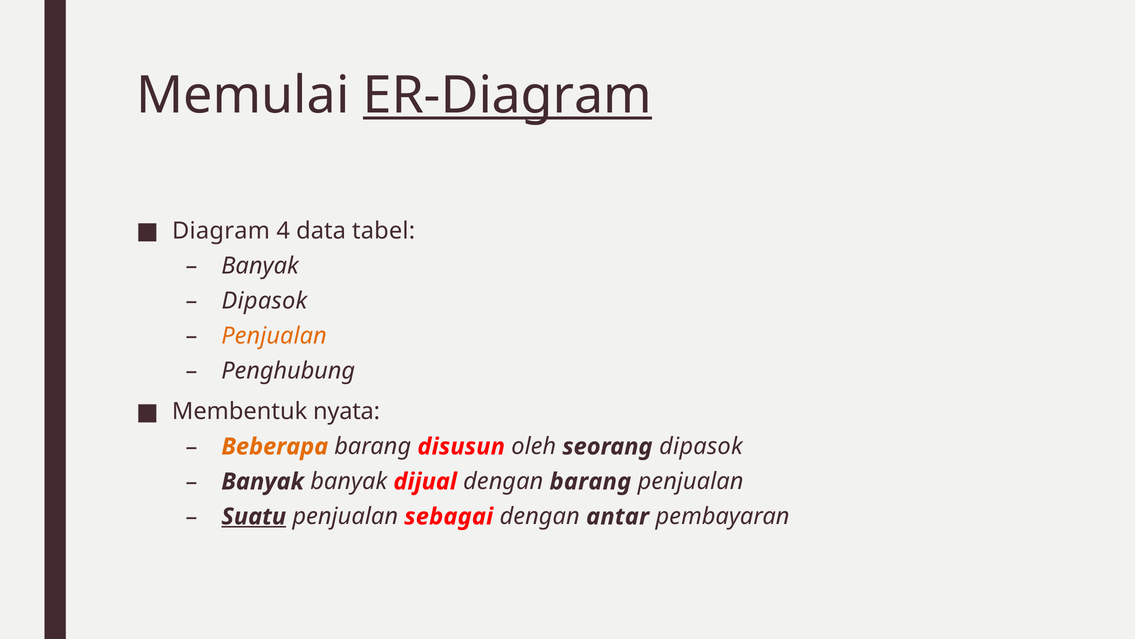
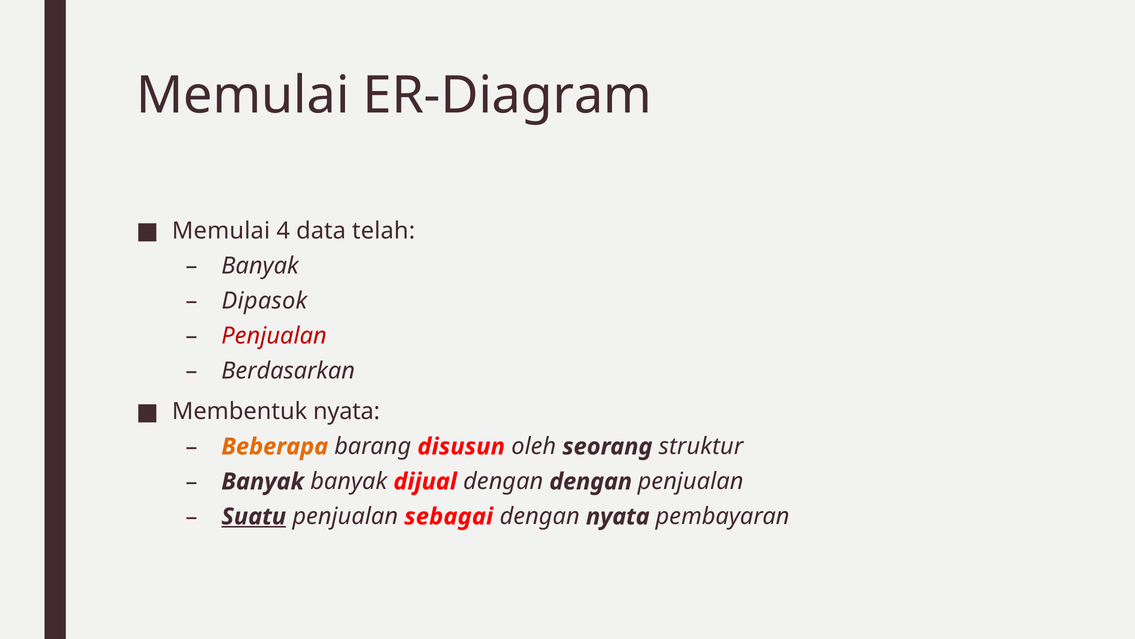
ER-Diagram underline: present -> none
Diagram at (221, 231): Diagram -> Memulai
tabel: tabel -> telah
Penjualan at (274, 335) colour: orange -> red
Penghubung: Penghubung -> Berdasarkan
seorang dipasok: dipasok -> struktur
dengan barang: barang -> dengan
dengan antar: antar -> nyata
